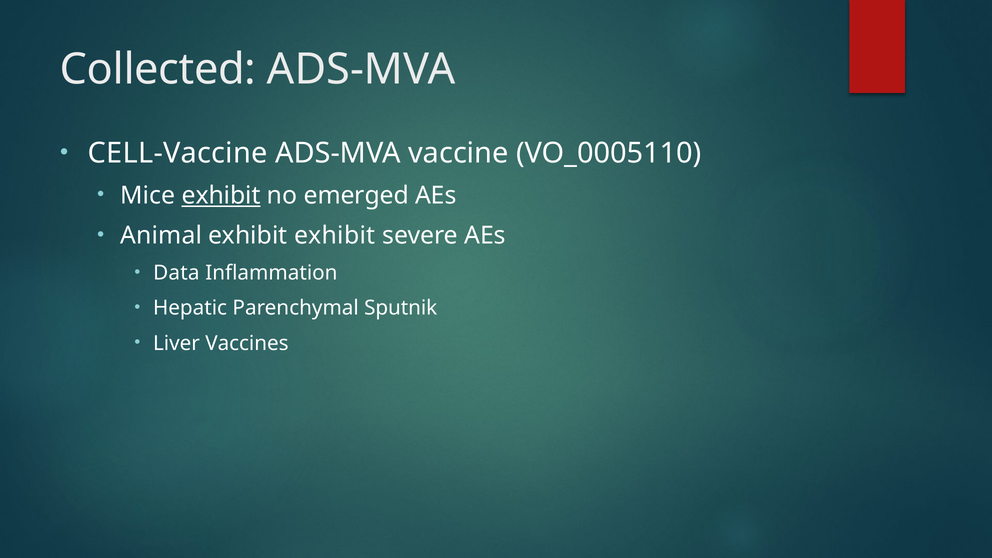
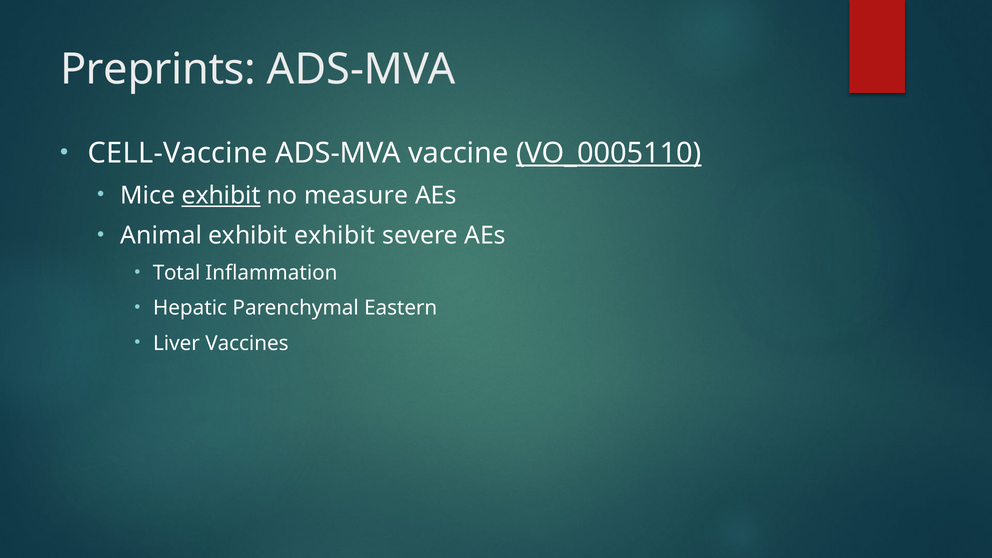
Collected: Collected -> Preprints
VO_0005110 underline: none -> present
emerged: emerged -> measure
Data: Data -> Total
Sputnik: Sputnik -> Eastern
